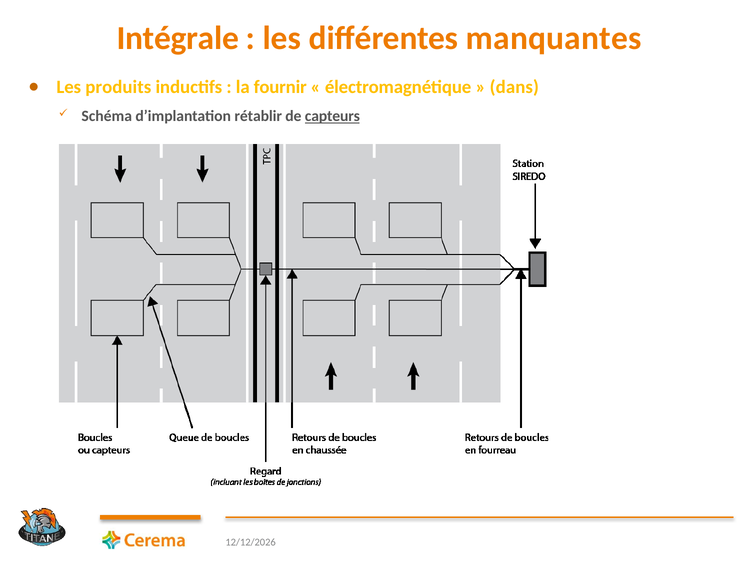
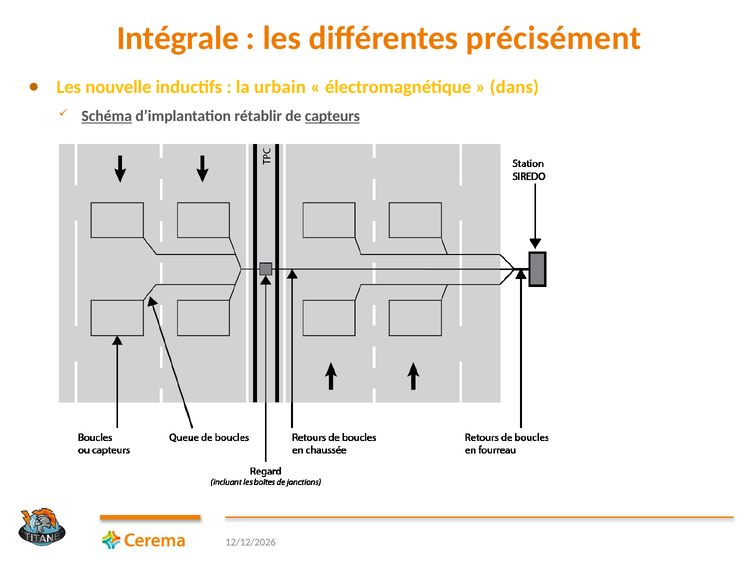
manquantes: manquantes -> précisément
produits: produits -> nouvelle
fournir: fournir -> urbain
Schéma underline: none -> present
